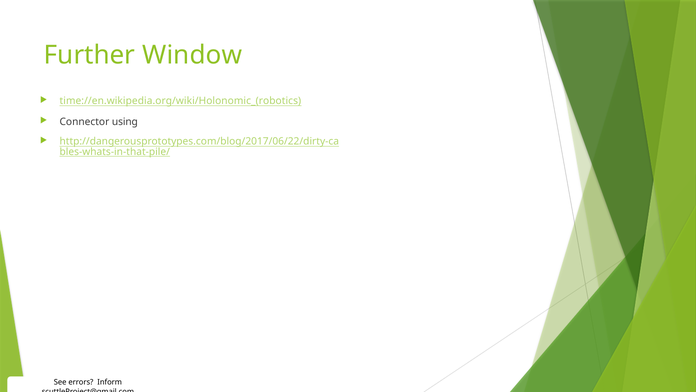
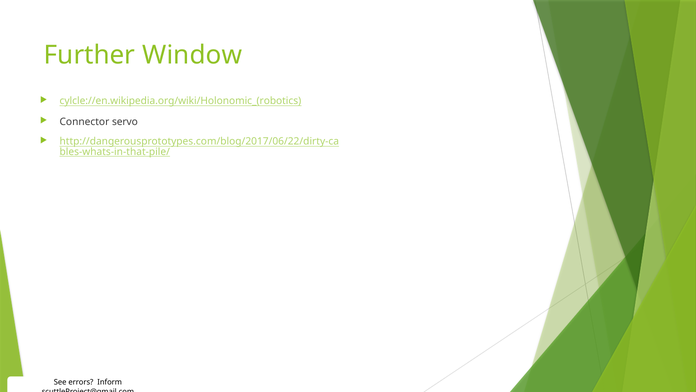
time://en.wikipedia.org/wiki/Holonomic_(robotics: time://en.wikipedia.org/wiki/Holonomic_(robotics -> cylcle://en.wikipedia.org/wiki/Holonomic_(robotics
using: using -> servo
